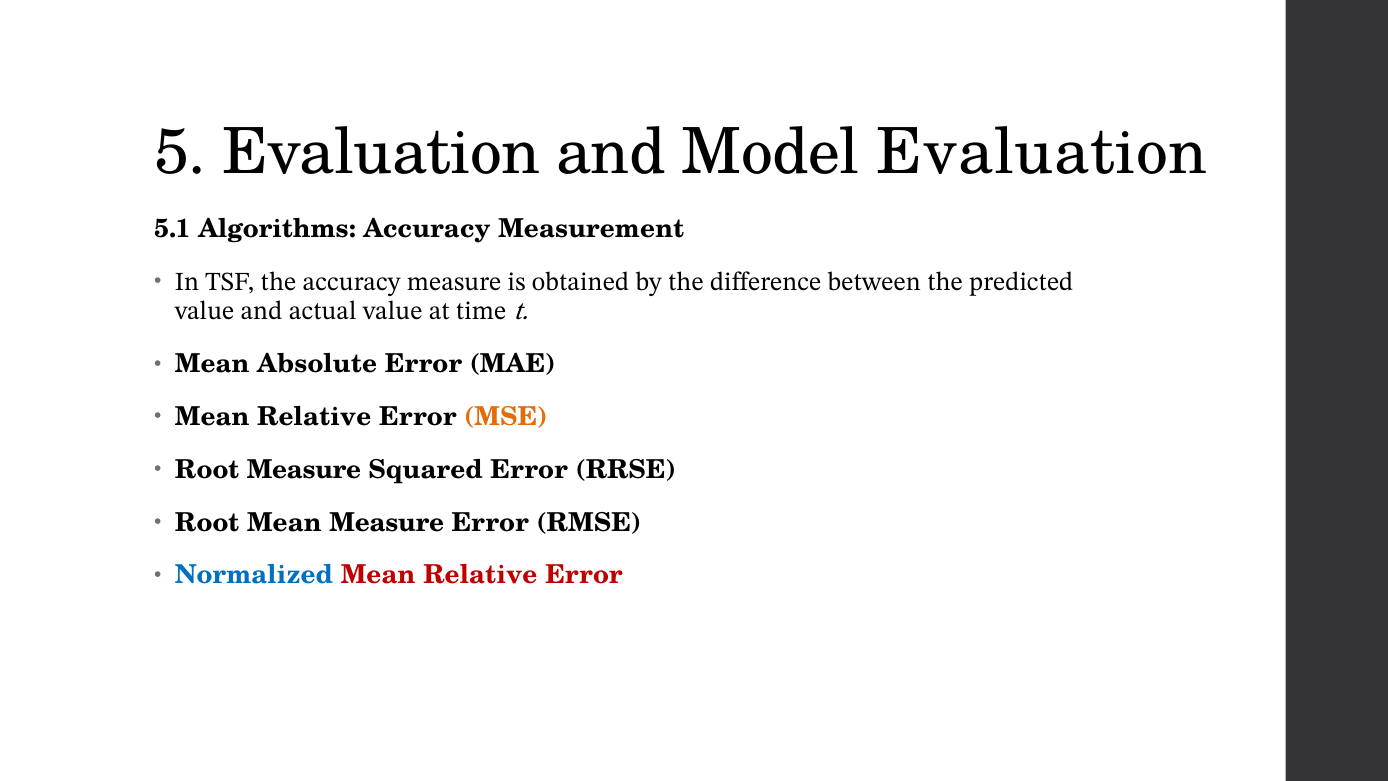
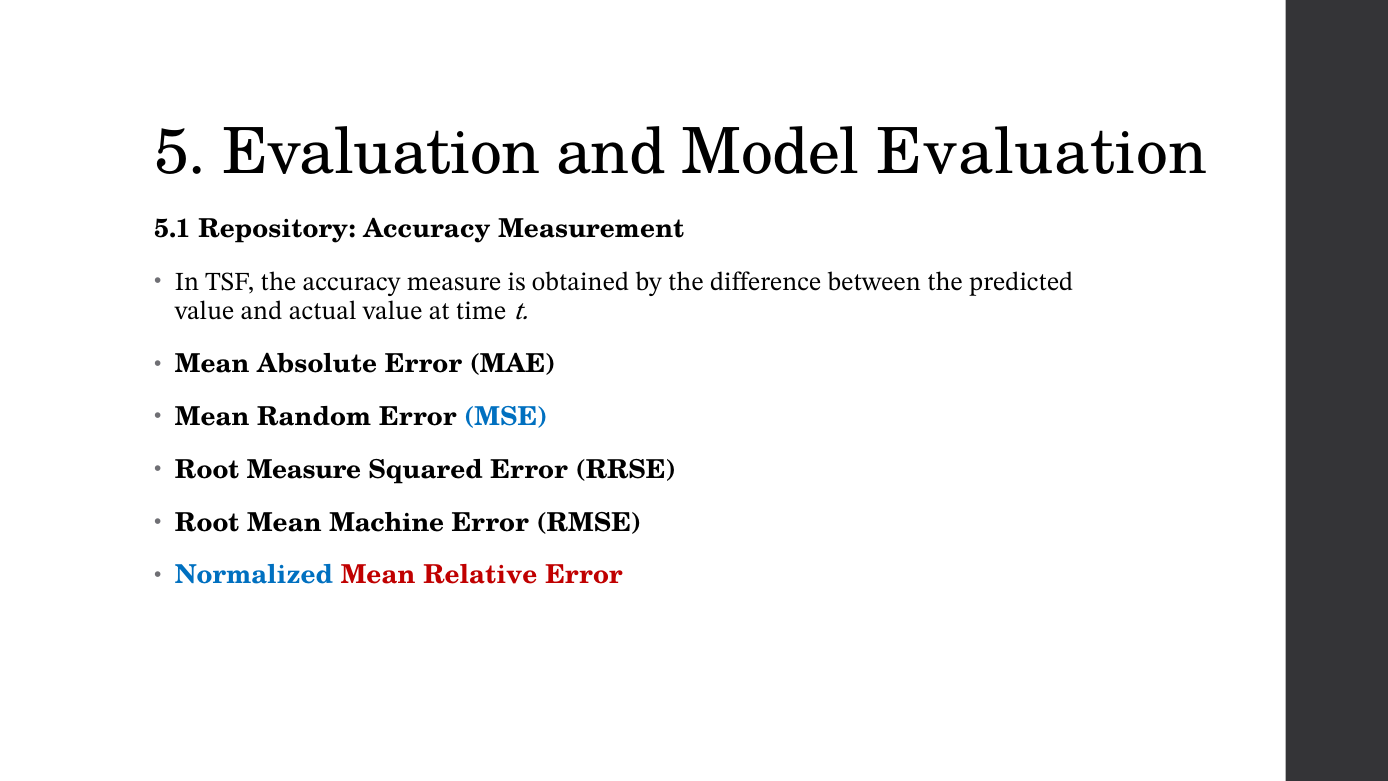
Algorithms: Algorithms -> Repository
Relative at (314, 417): Relative -> Random
MSE colour: orange -> blue
Mean Measure: Measure -> Machine
